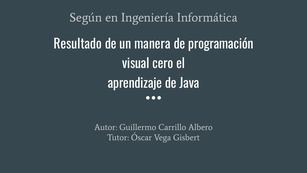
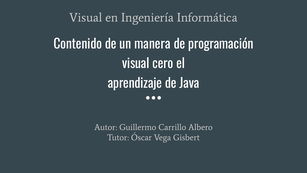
Según at (86, 17): Según -> Visual
Resultado: Resultado -> Contenido
